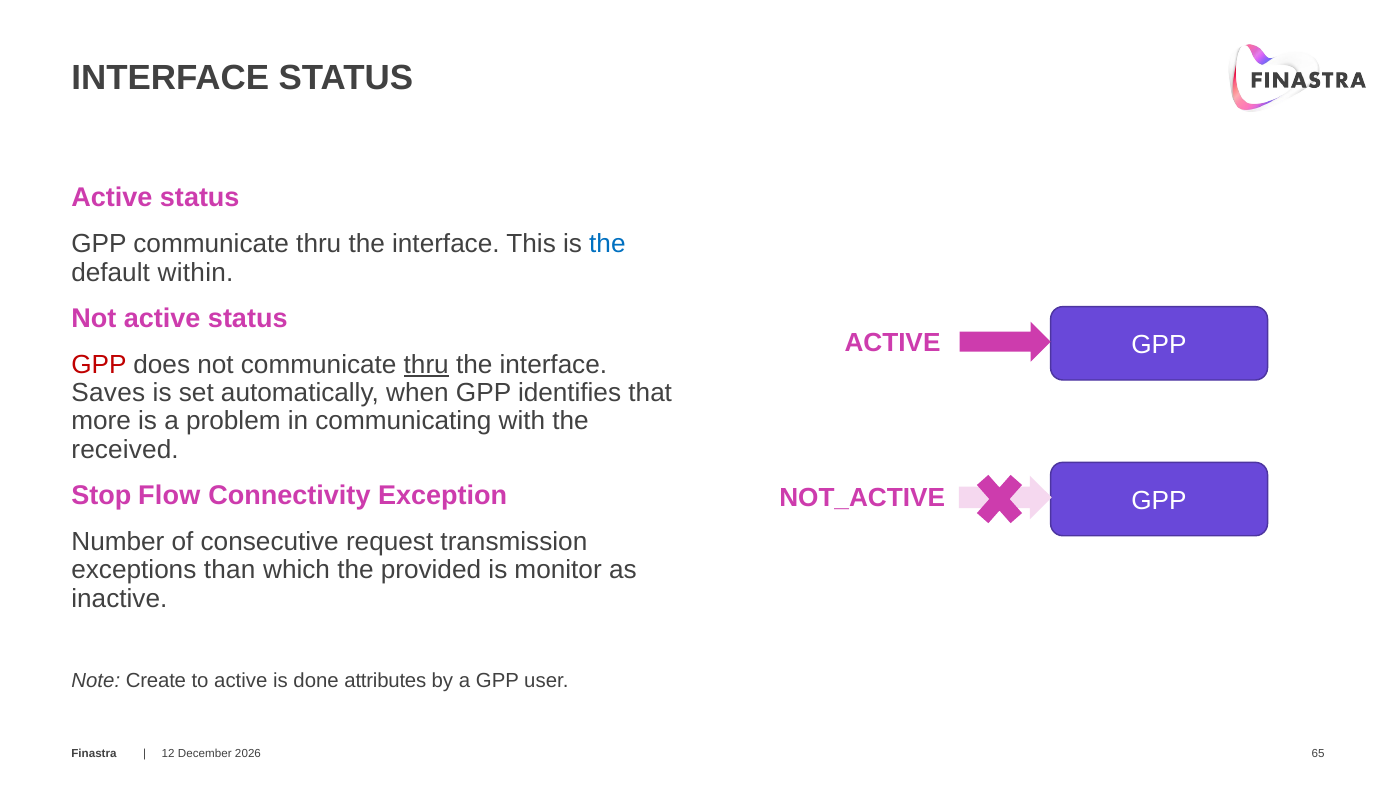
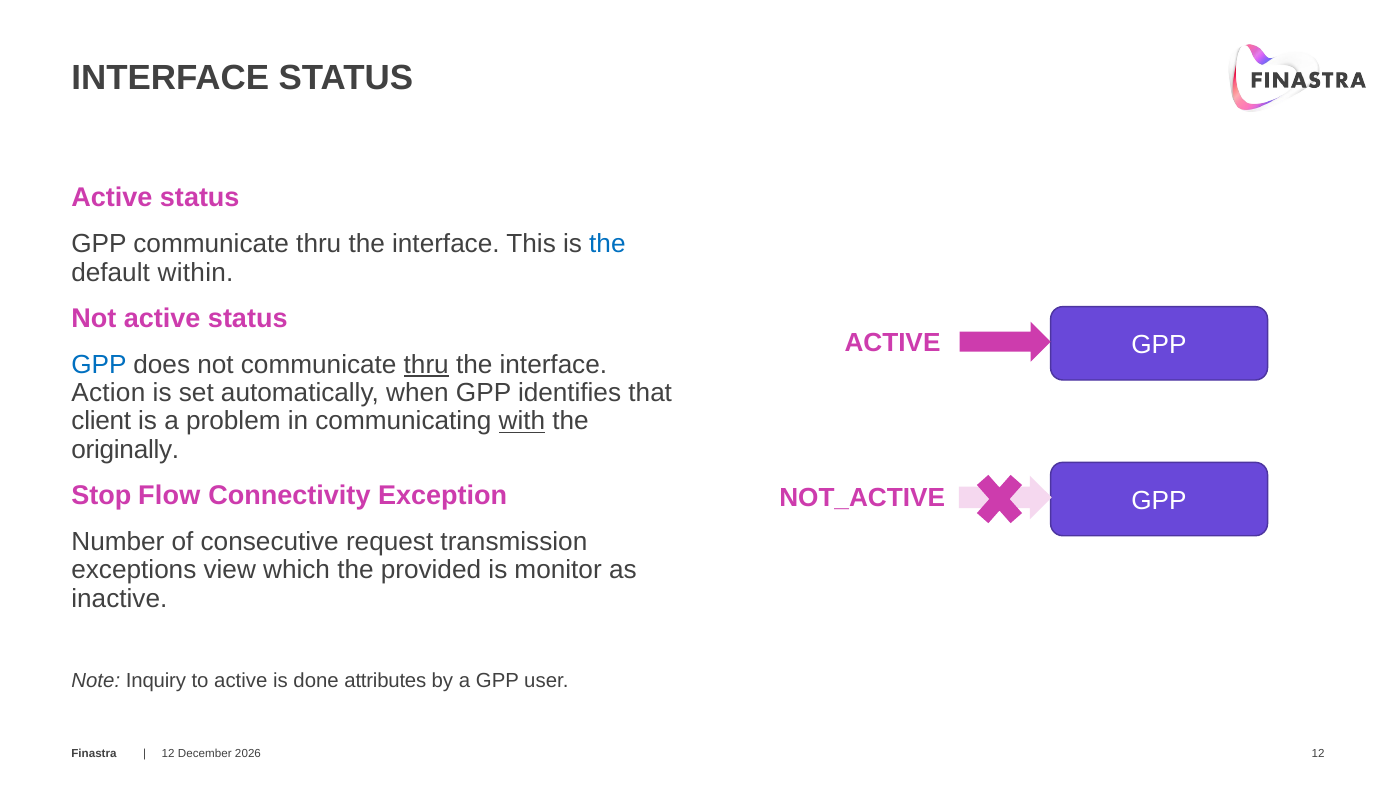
GPP at (99, 365) colour: red -> blue
Saves: Saves -> Action
more: more -> client
with underline: none -> present
received: received -> originally
than: than -> view
Create: Create -> Inquiry
65 at (1318, 754): 65 -> 12
